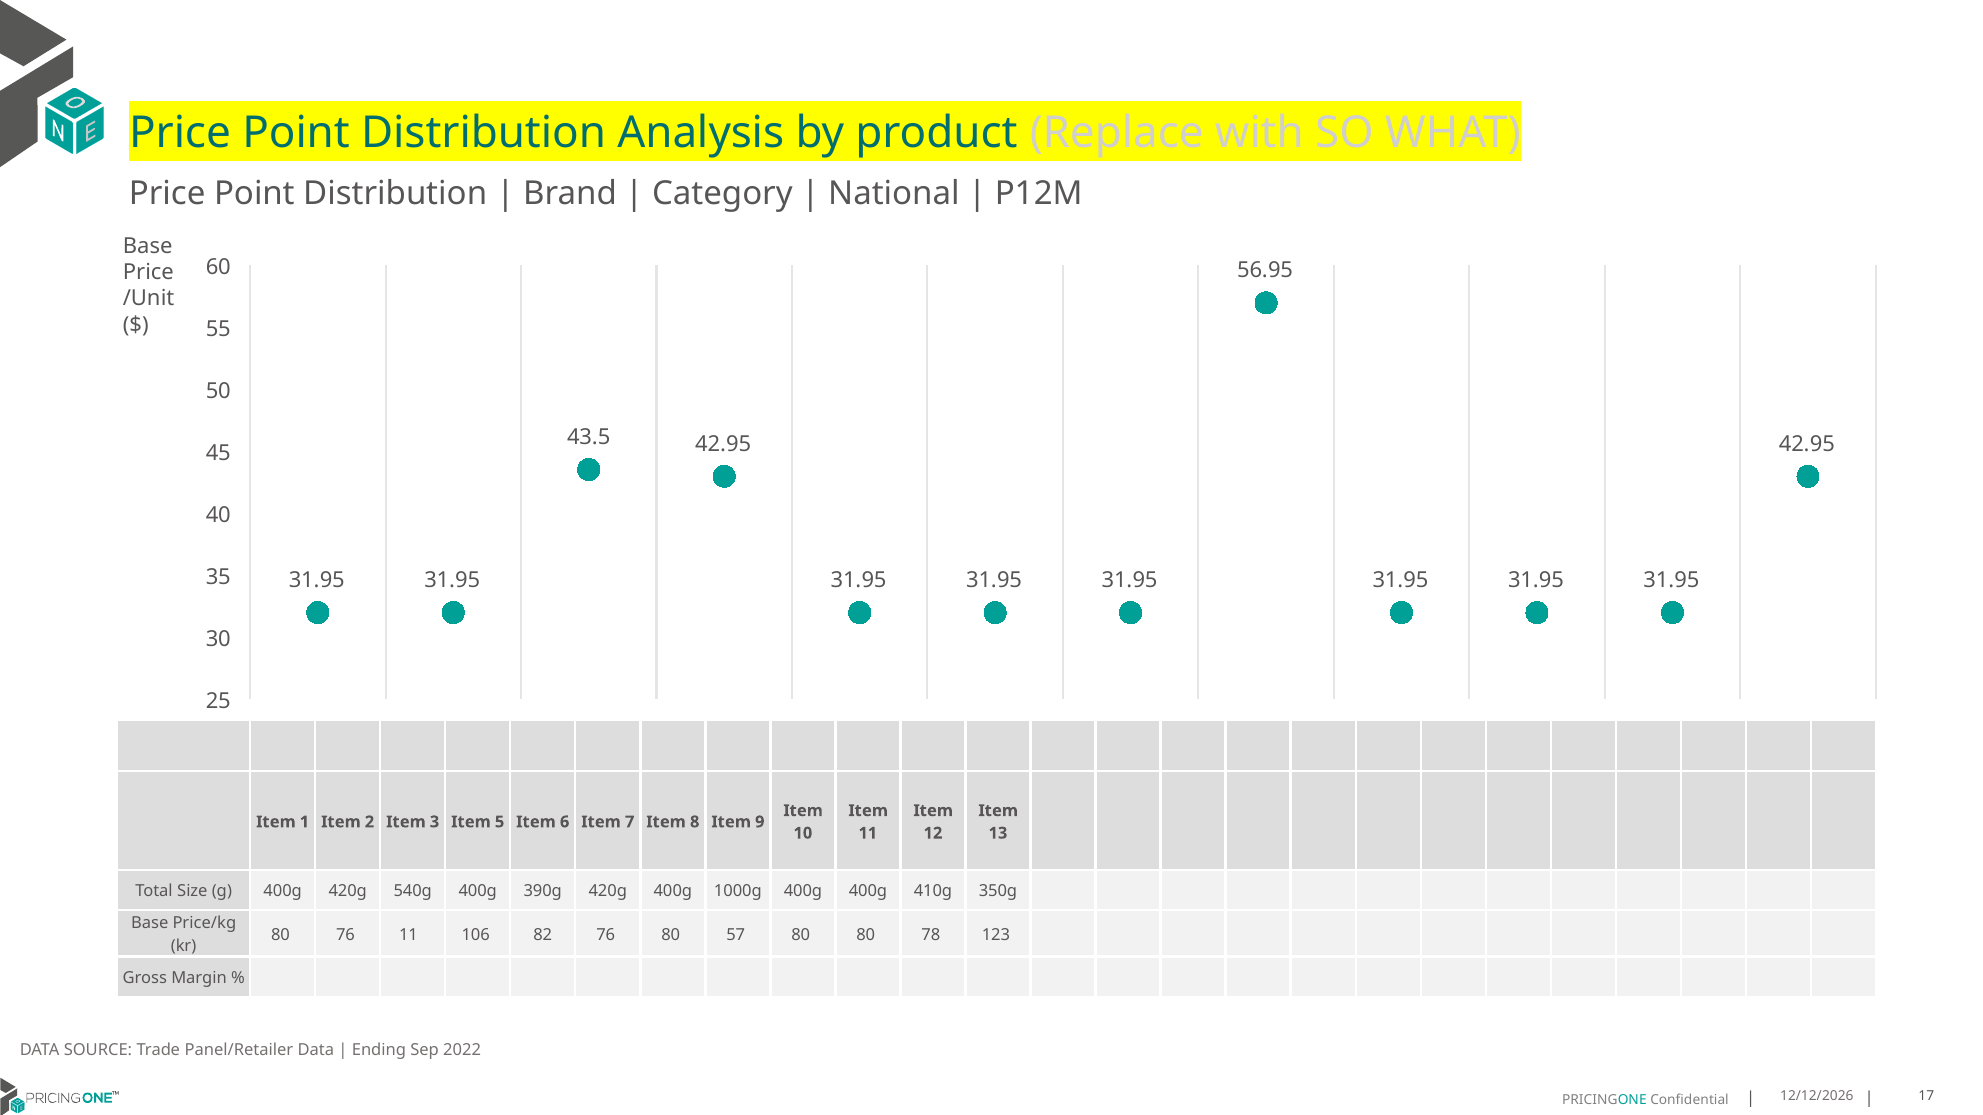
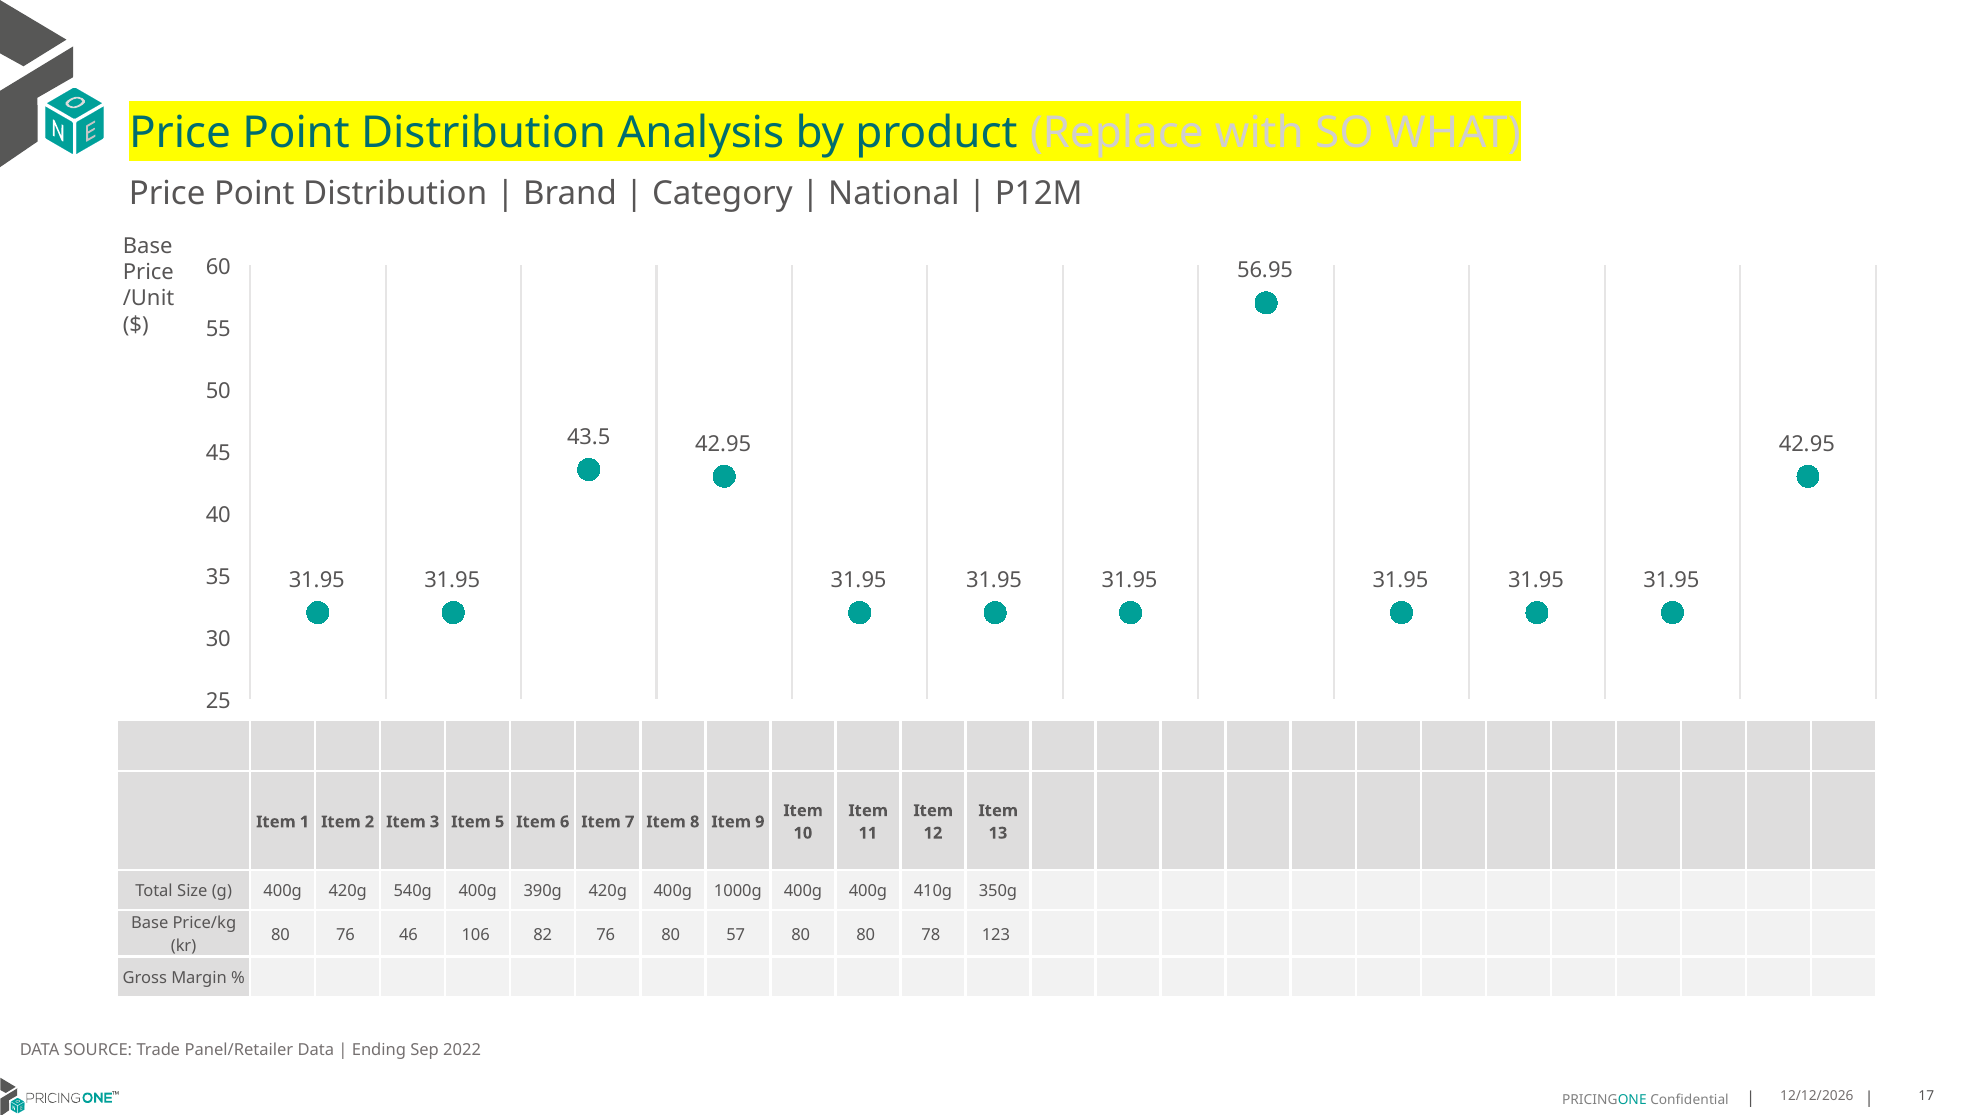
76 11: 11 -> 46
